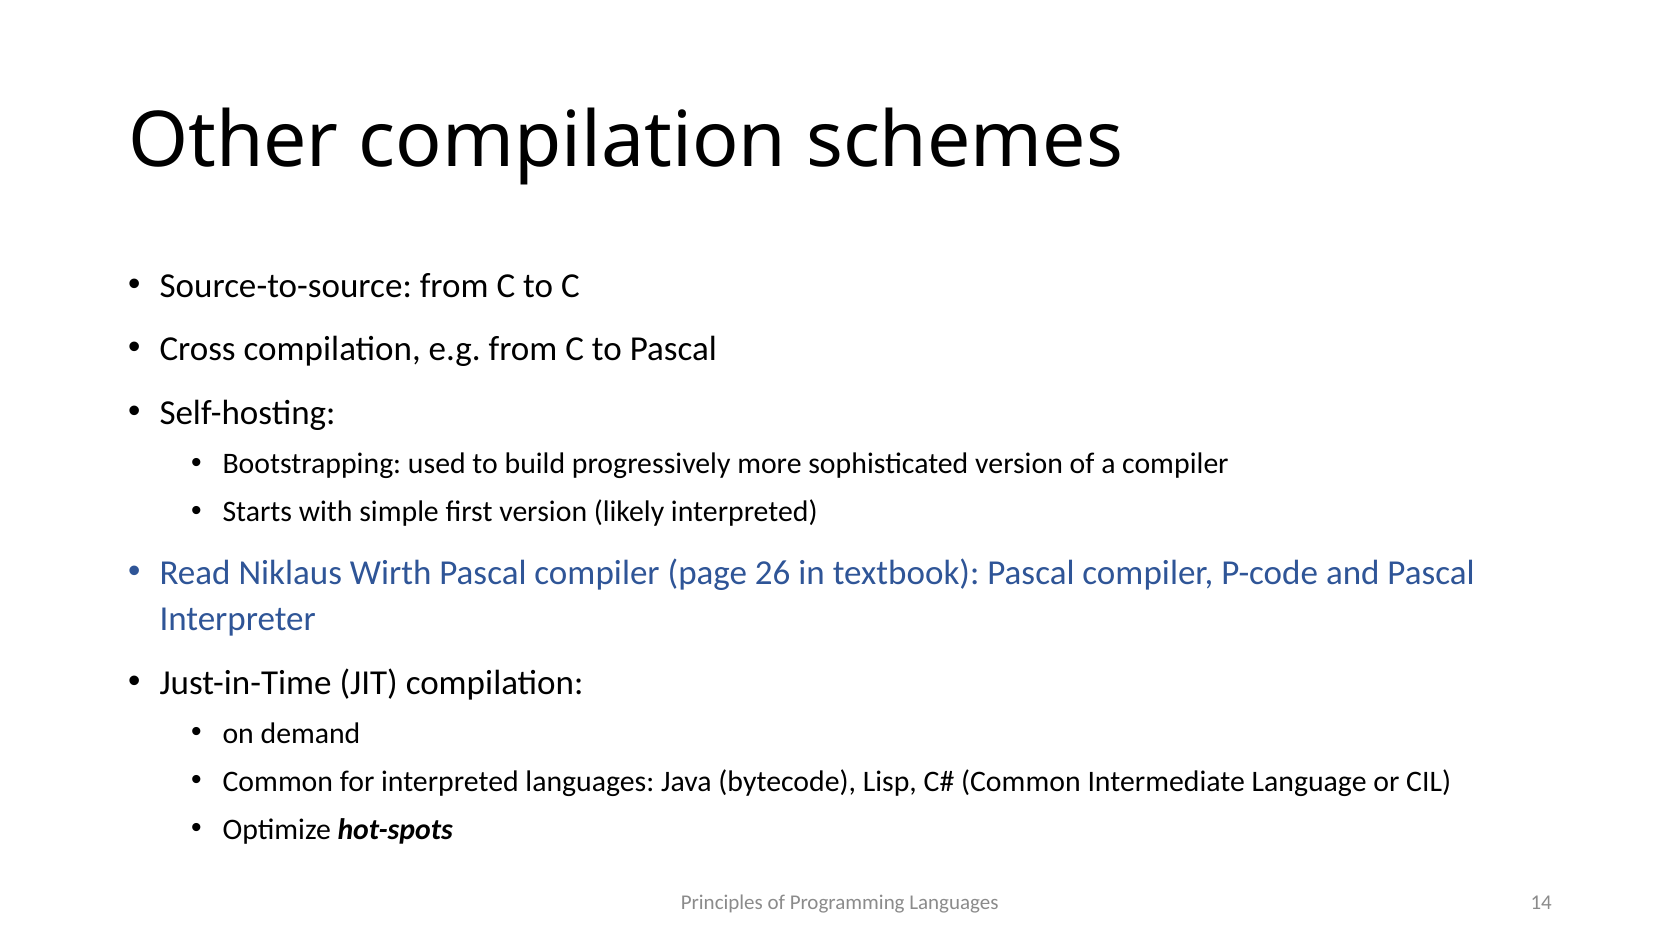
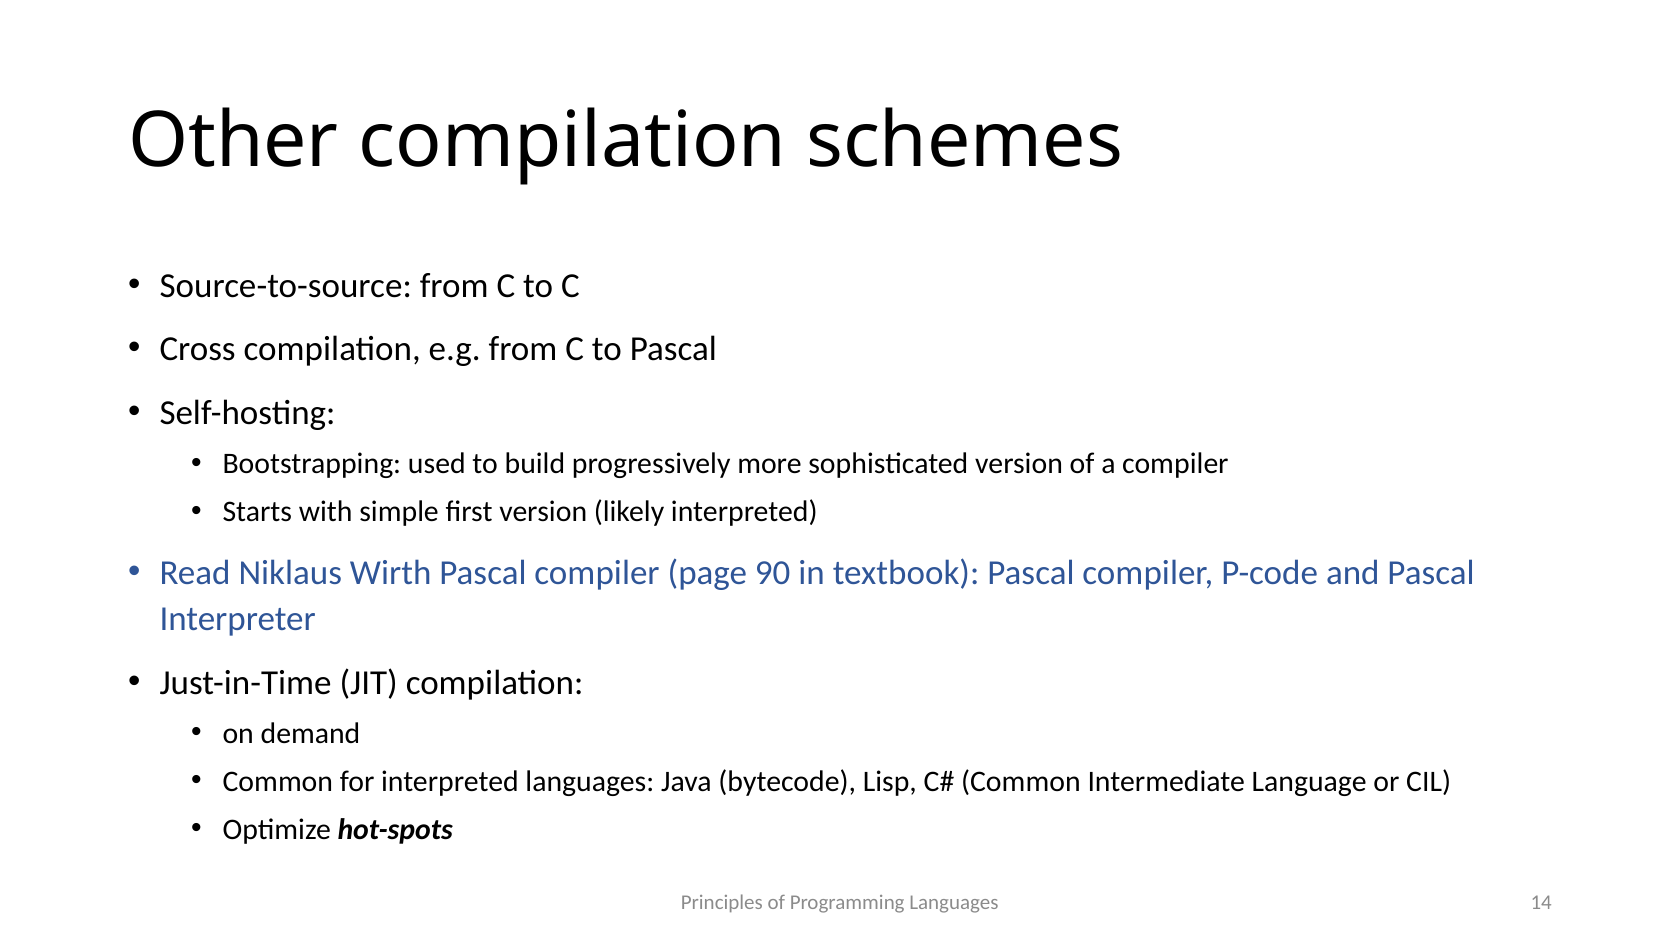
26: 26 -> 90
